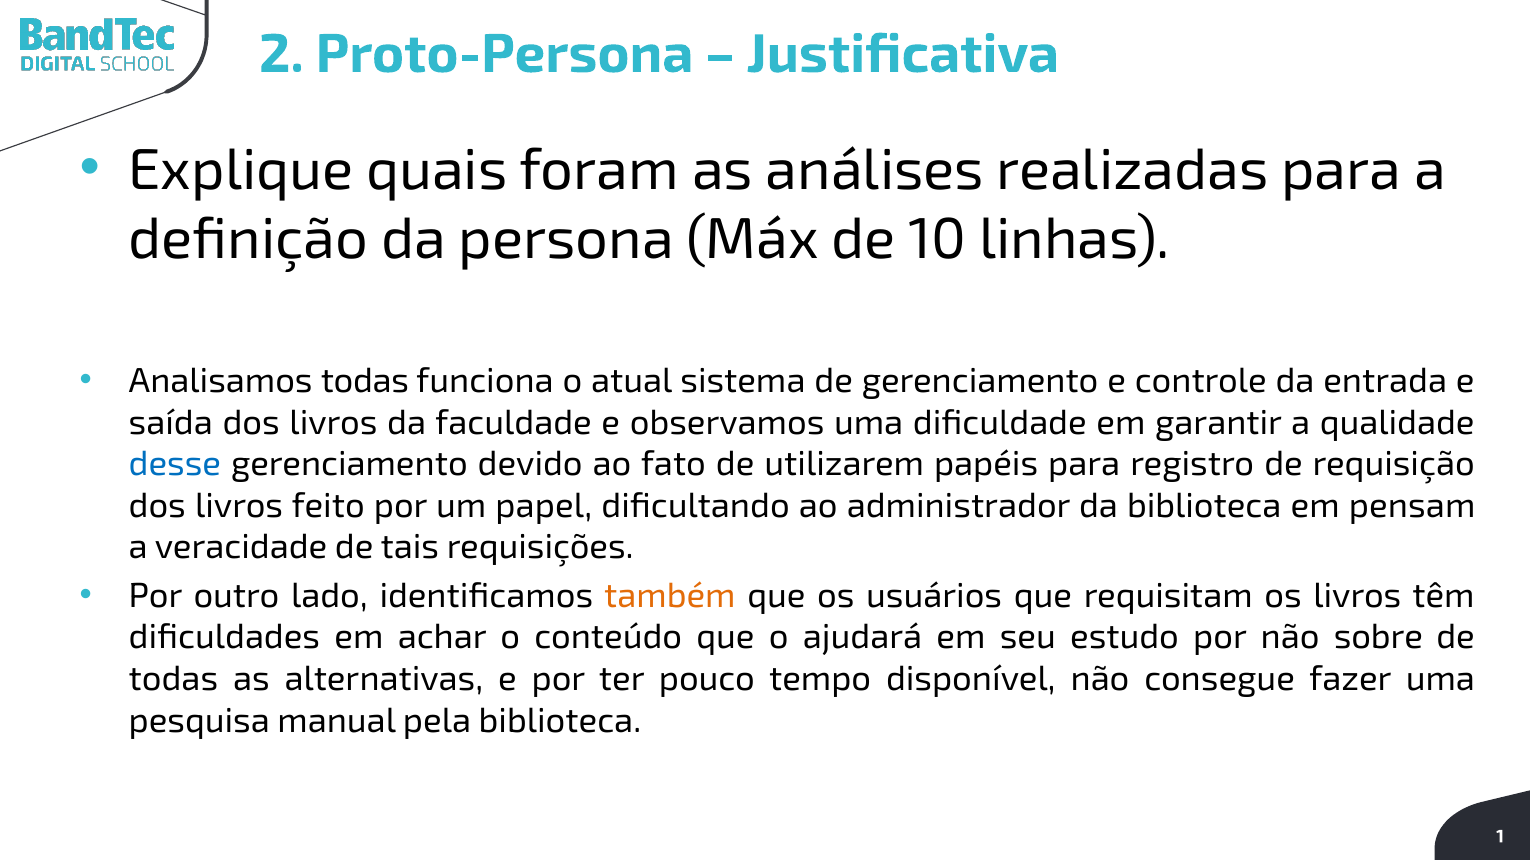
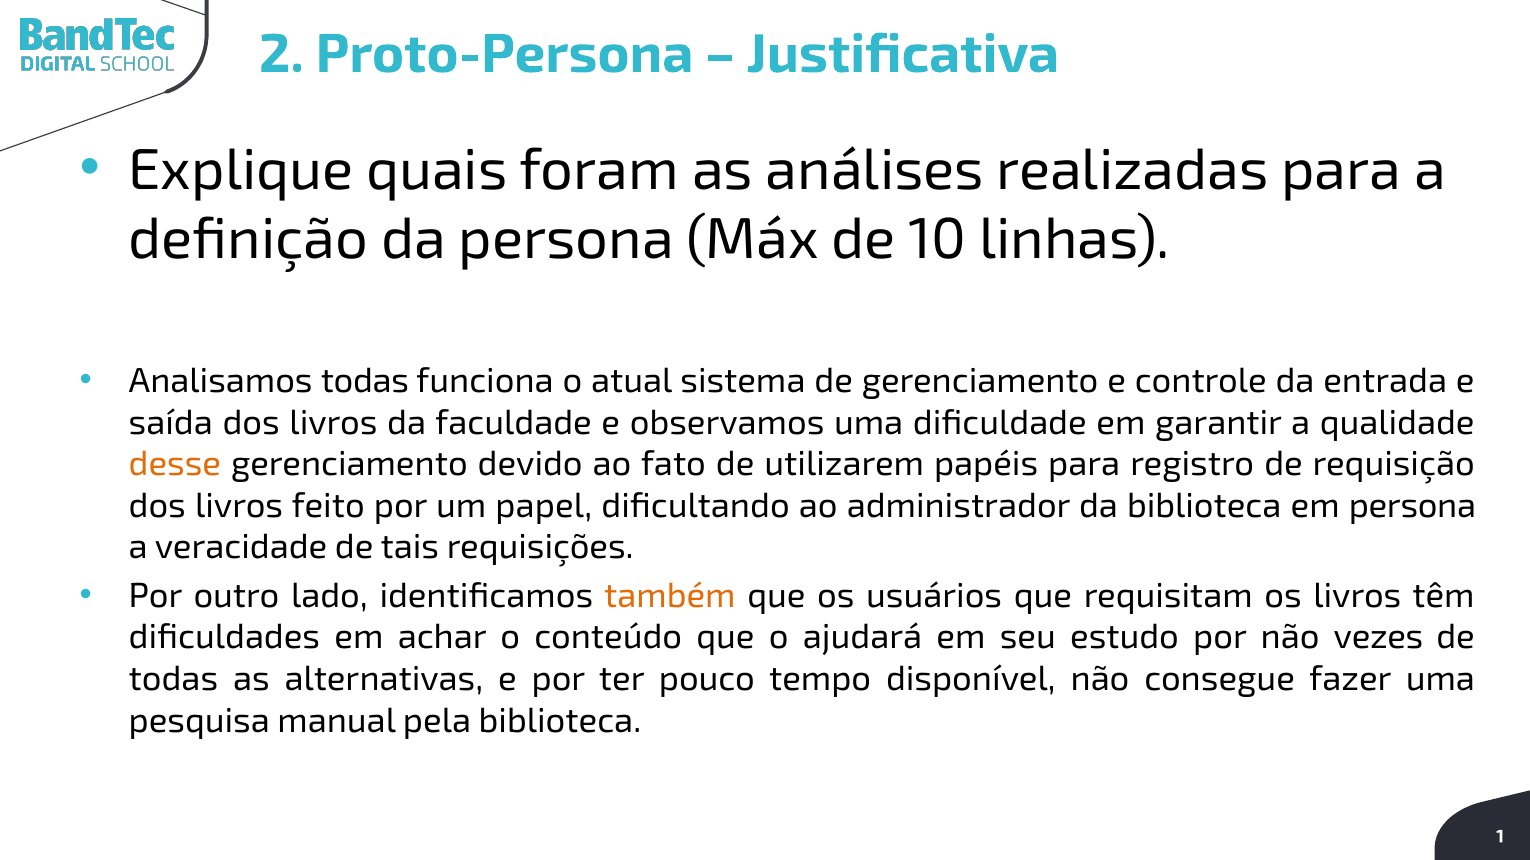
desse colour: blue -> orange
em pensam: pensam -> persona
sobre: sobre -> vezes
